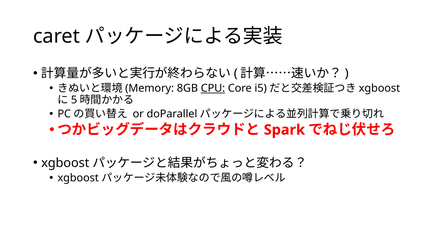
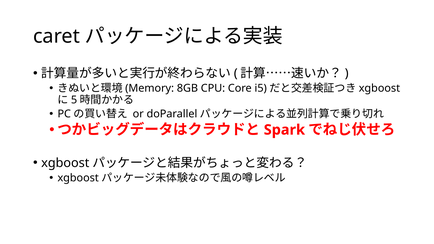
CPU underline: present -> none
